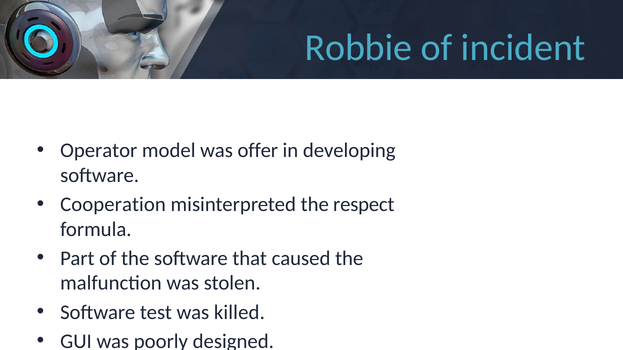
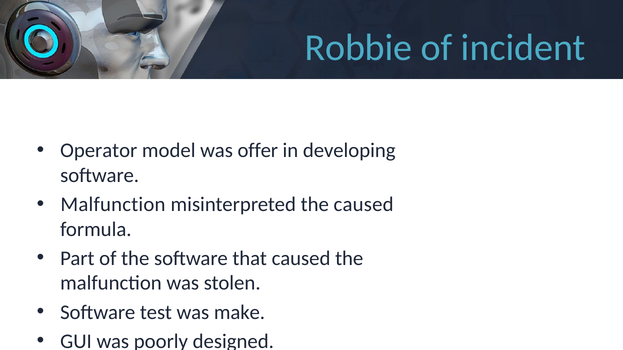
Cooperation at (113, 205): Cooperation -> Malfunction
the respect: respect -> caused
killed: killed -> make
